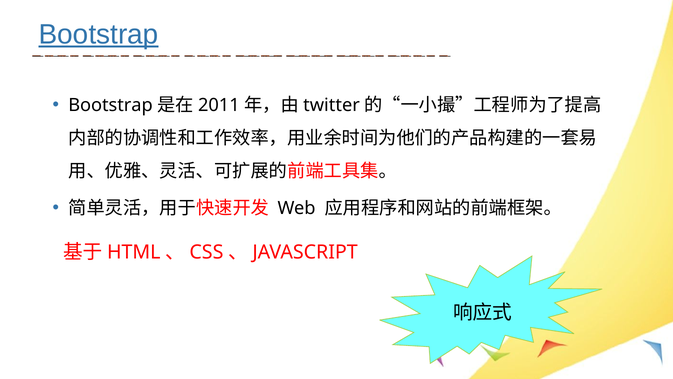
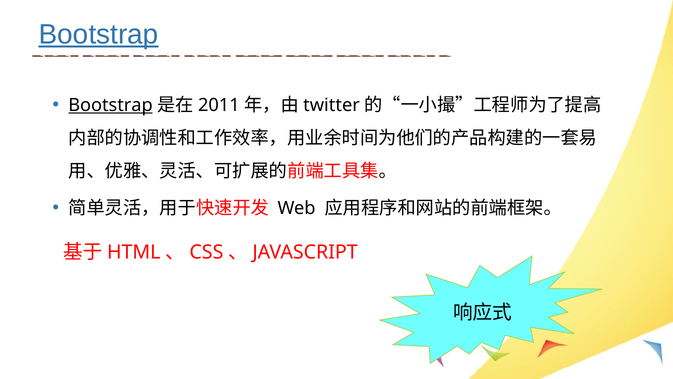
Bootstrap at (111, 105) underline: none -> present
